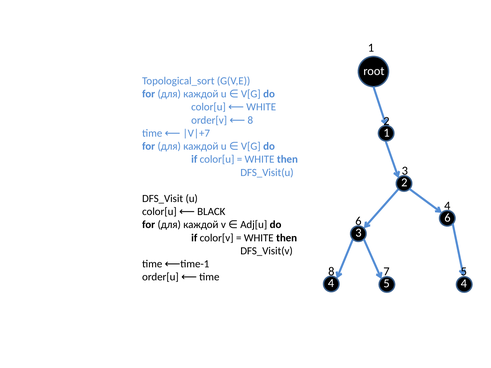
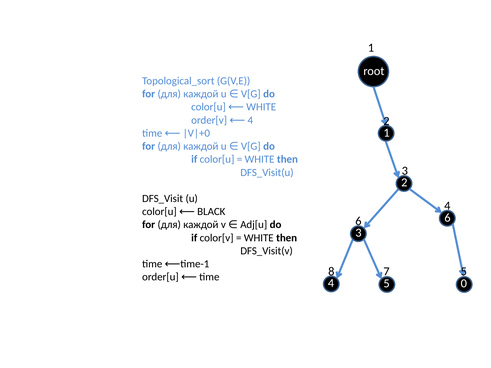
order[v 8: 8 -> 4
+7: +7 -> +0
4 4: 4 -> 0
